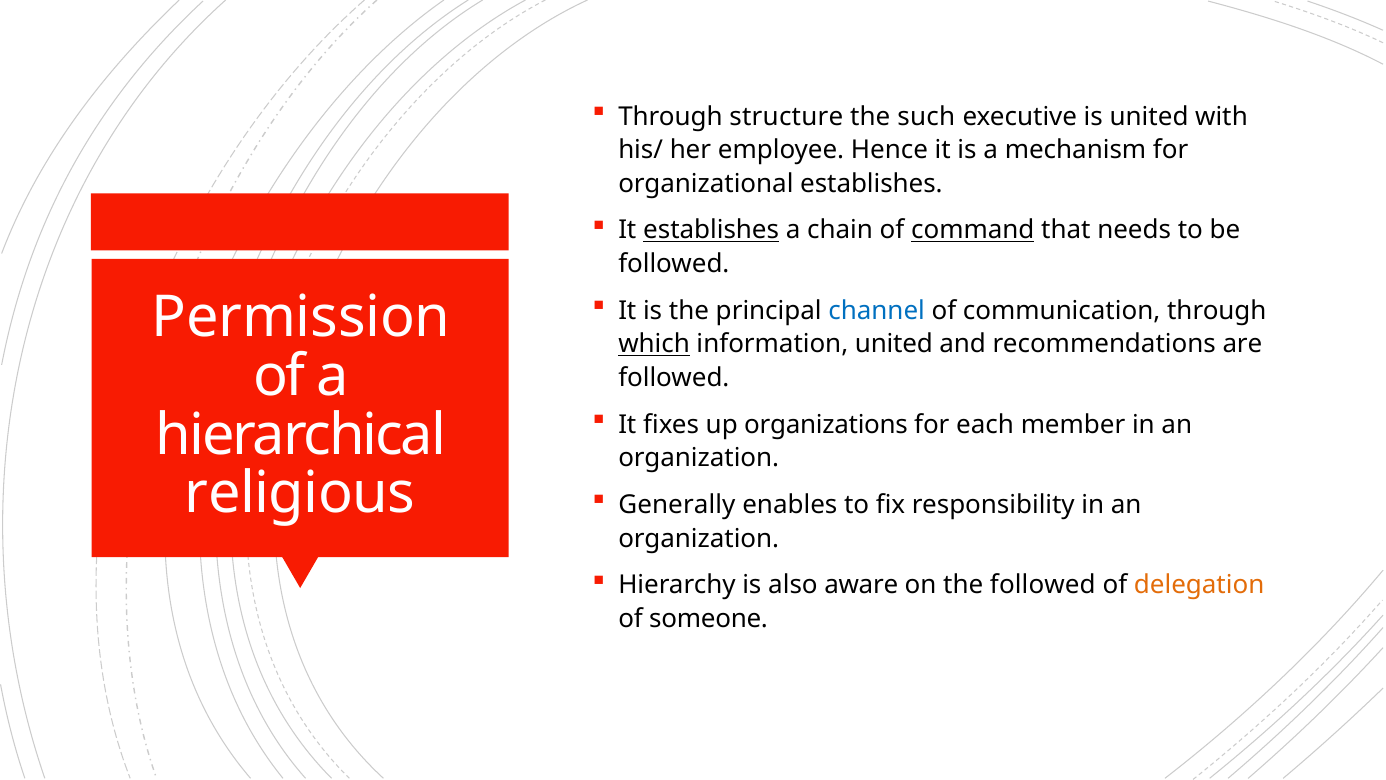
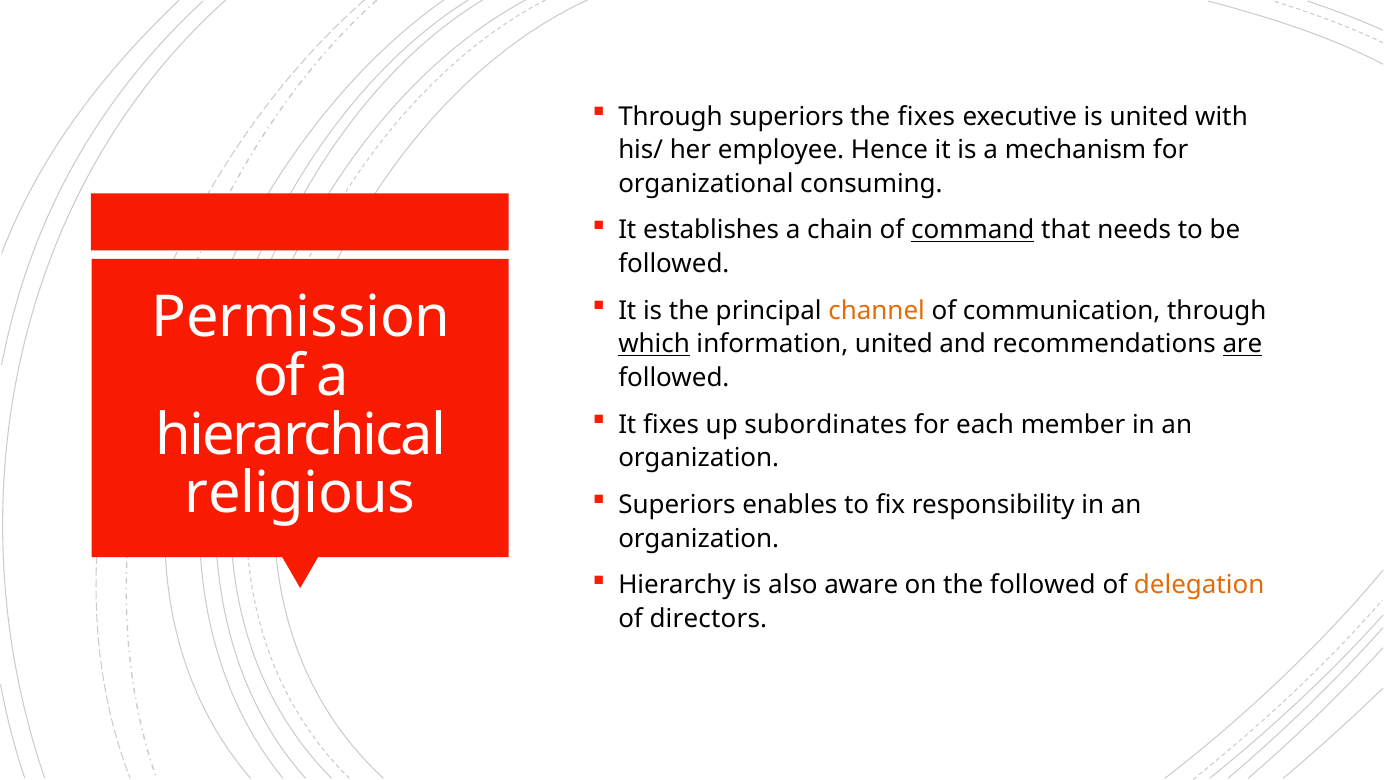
Through structure: structure -> superiors
the such: such -> fixes
organizational establishes: establishes -> consuming
establishes at (711, 230) underline: present -> none
channel colour: blue -> orange
are underline: none -> present
organizations: organizations -> subordinates
Generally at (677, 505): Generally -> Superiors
someone: someone -> directors
